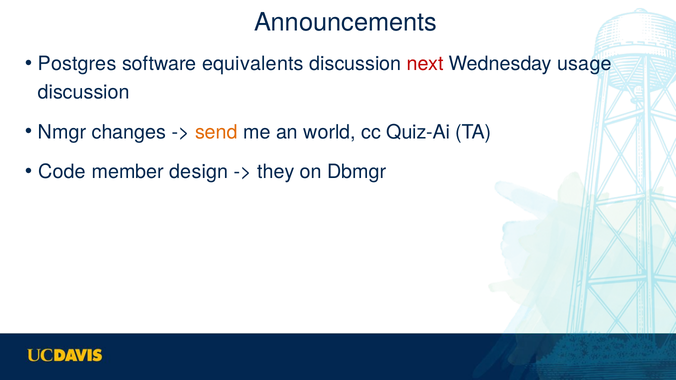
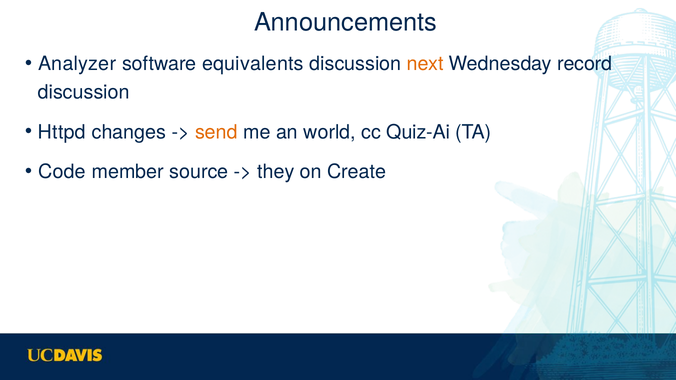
Postgres: Postgres -> Analyzer
next colour: red -> orange
usage: usage -> record
Nmgr: Nmgr -> Httpd
design: design -> source
Dbmgr: Dbmgr -> Create
